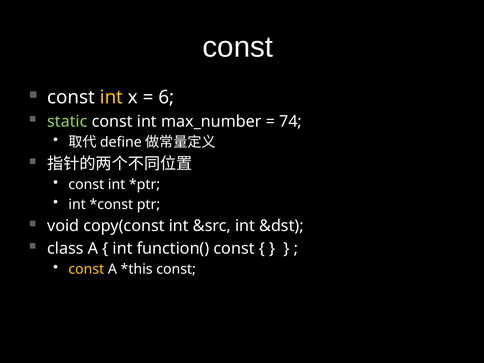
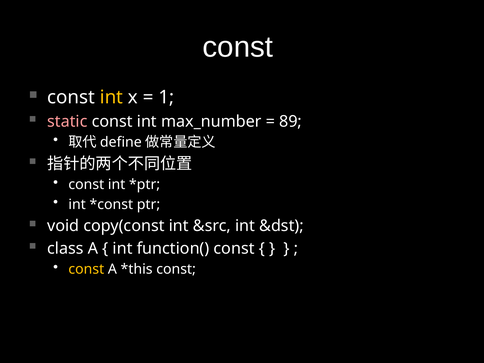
6: 6 -> 1
static colour: light green -> pink
74: 74 -> 89
